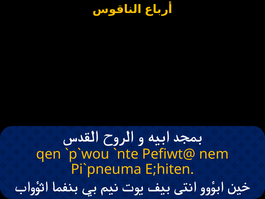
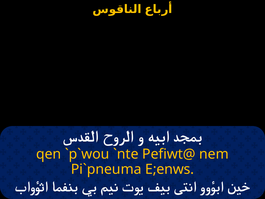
E;hiten: E;hiten -> E;enws
